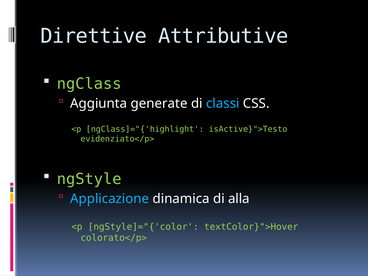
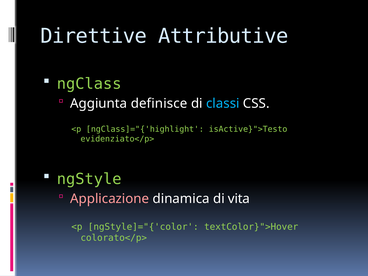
generate: generate -> definisce
Applicazione colour: light blue -> pink
alla: alla -> vita
